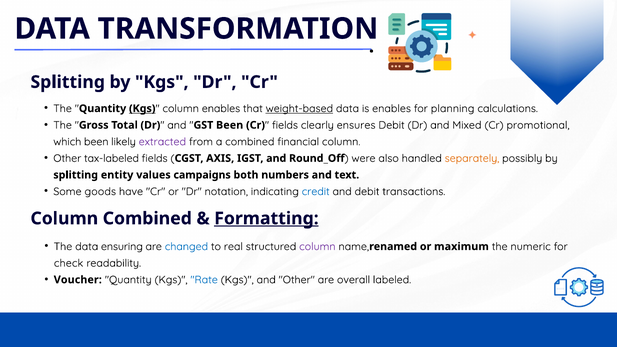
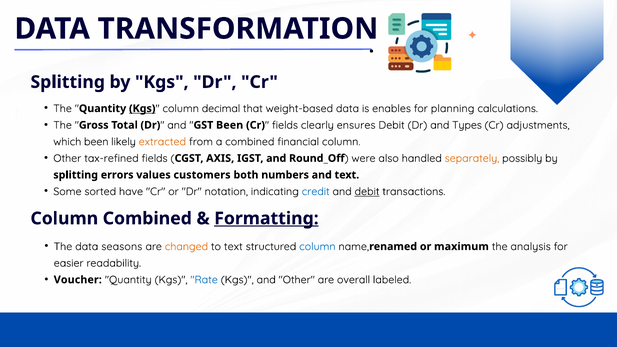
column enables: enables -> decimal
weight-based underline: present -> none
Mixed: Mixed -> Types
promotional: promotional -> adjustments
extracted colour: purple -> orange
tax-labeled: tax-labeled -> tax-refined
entity: entity -> errors
campaigns: campaigns -> customers
goods: goods -> sorted
debit at (367, 192) underline: none -> present
ensuring: ensuring -> seasons
changed colour: blue -> orange
to real: real -> text
column at (317, 247) colour: purple -> blue
numeric: numeric -> analysis
check: check -> easier
